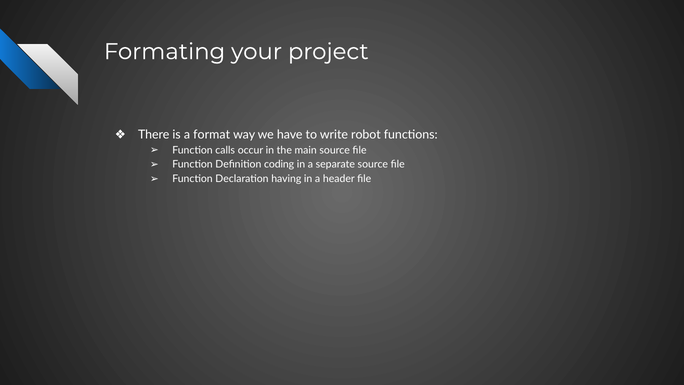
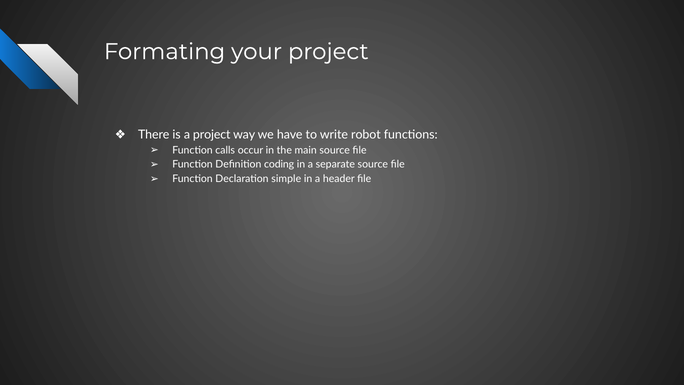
a format: format -> project
having: having -> simple
